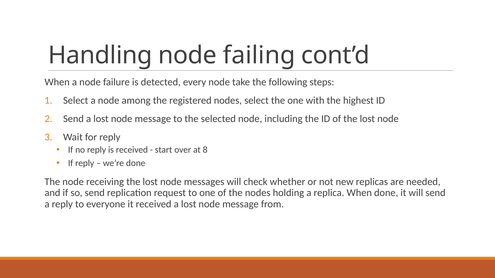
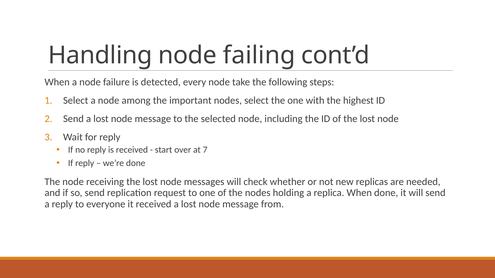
registered: registered -> important
8: 8 -> 7
